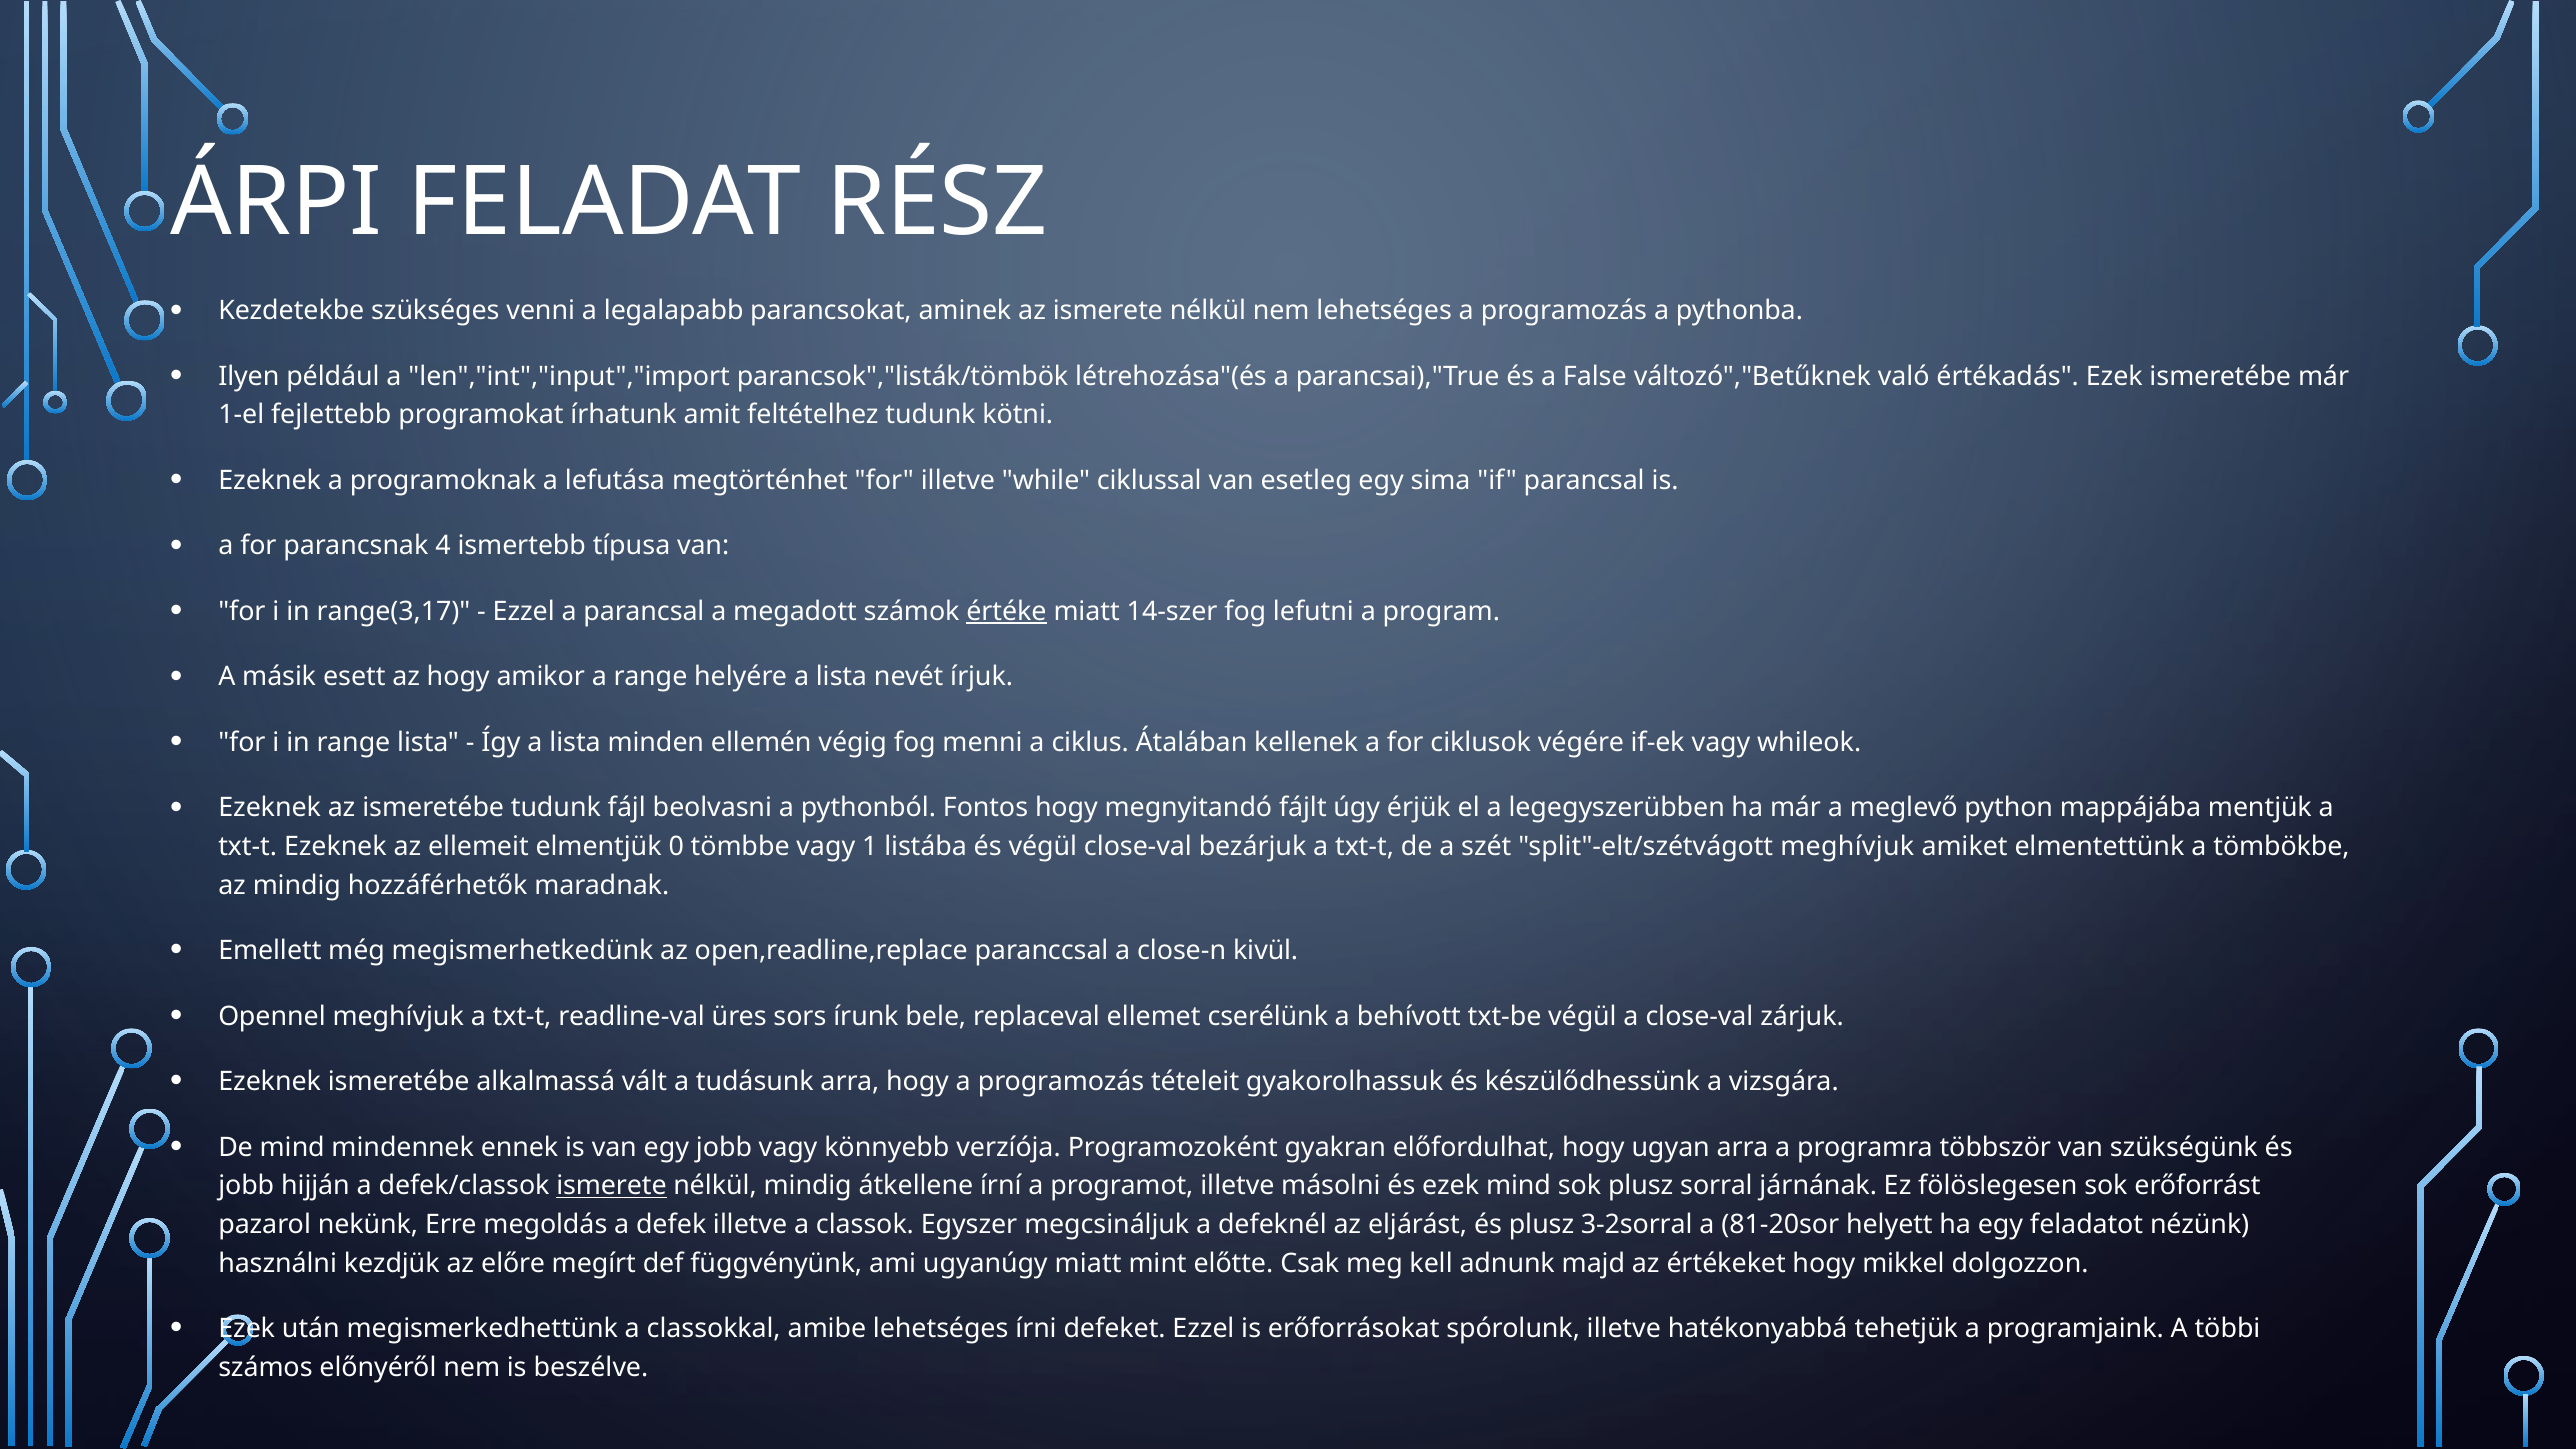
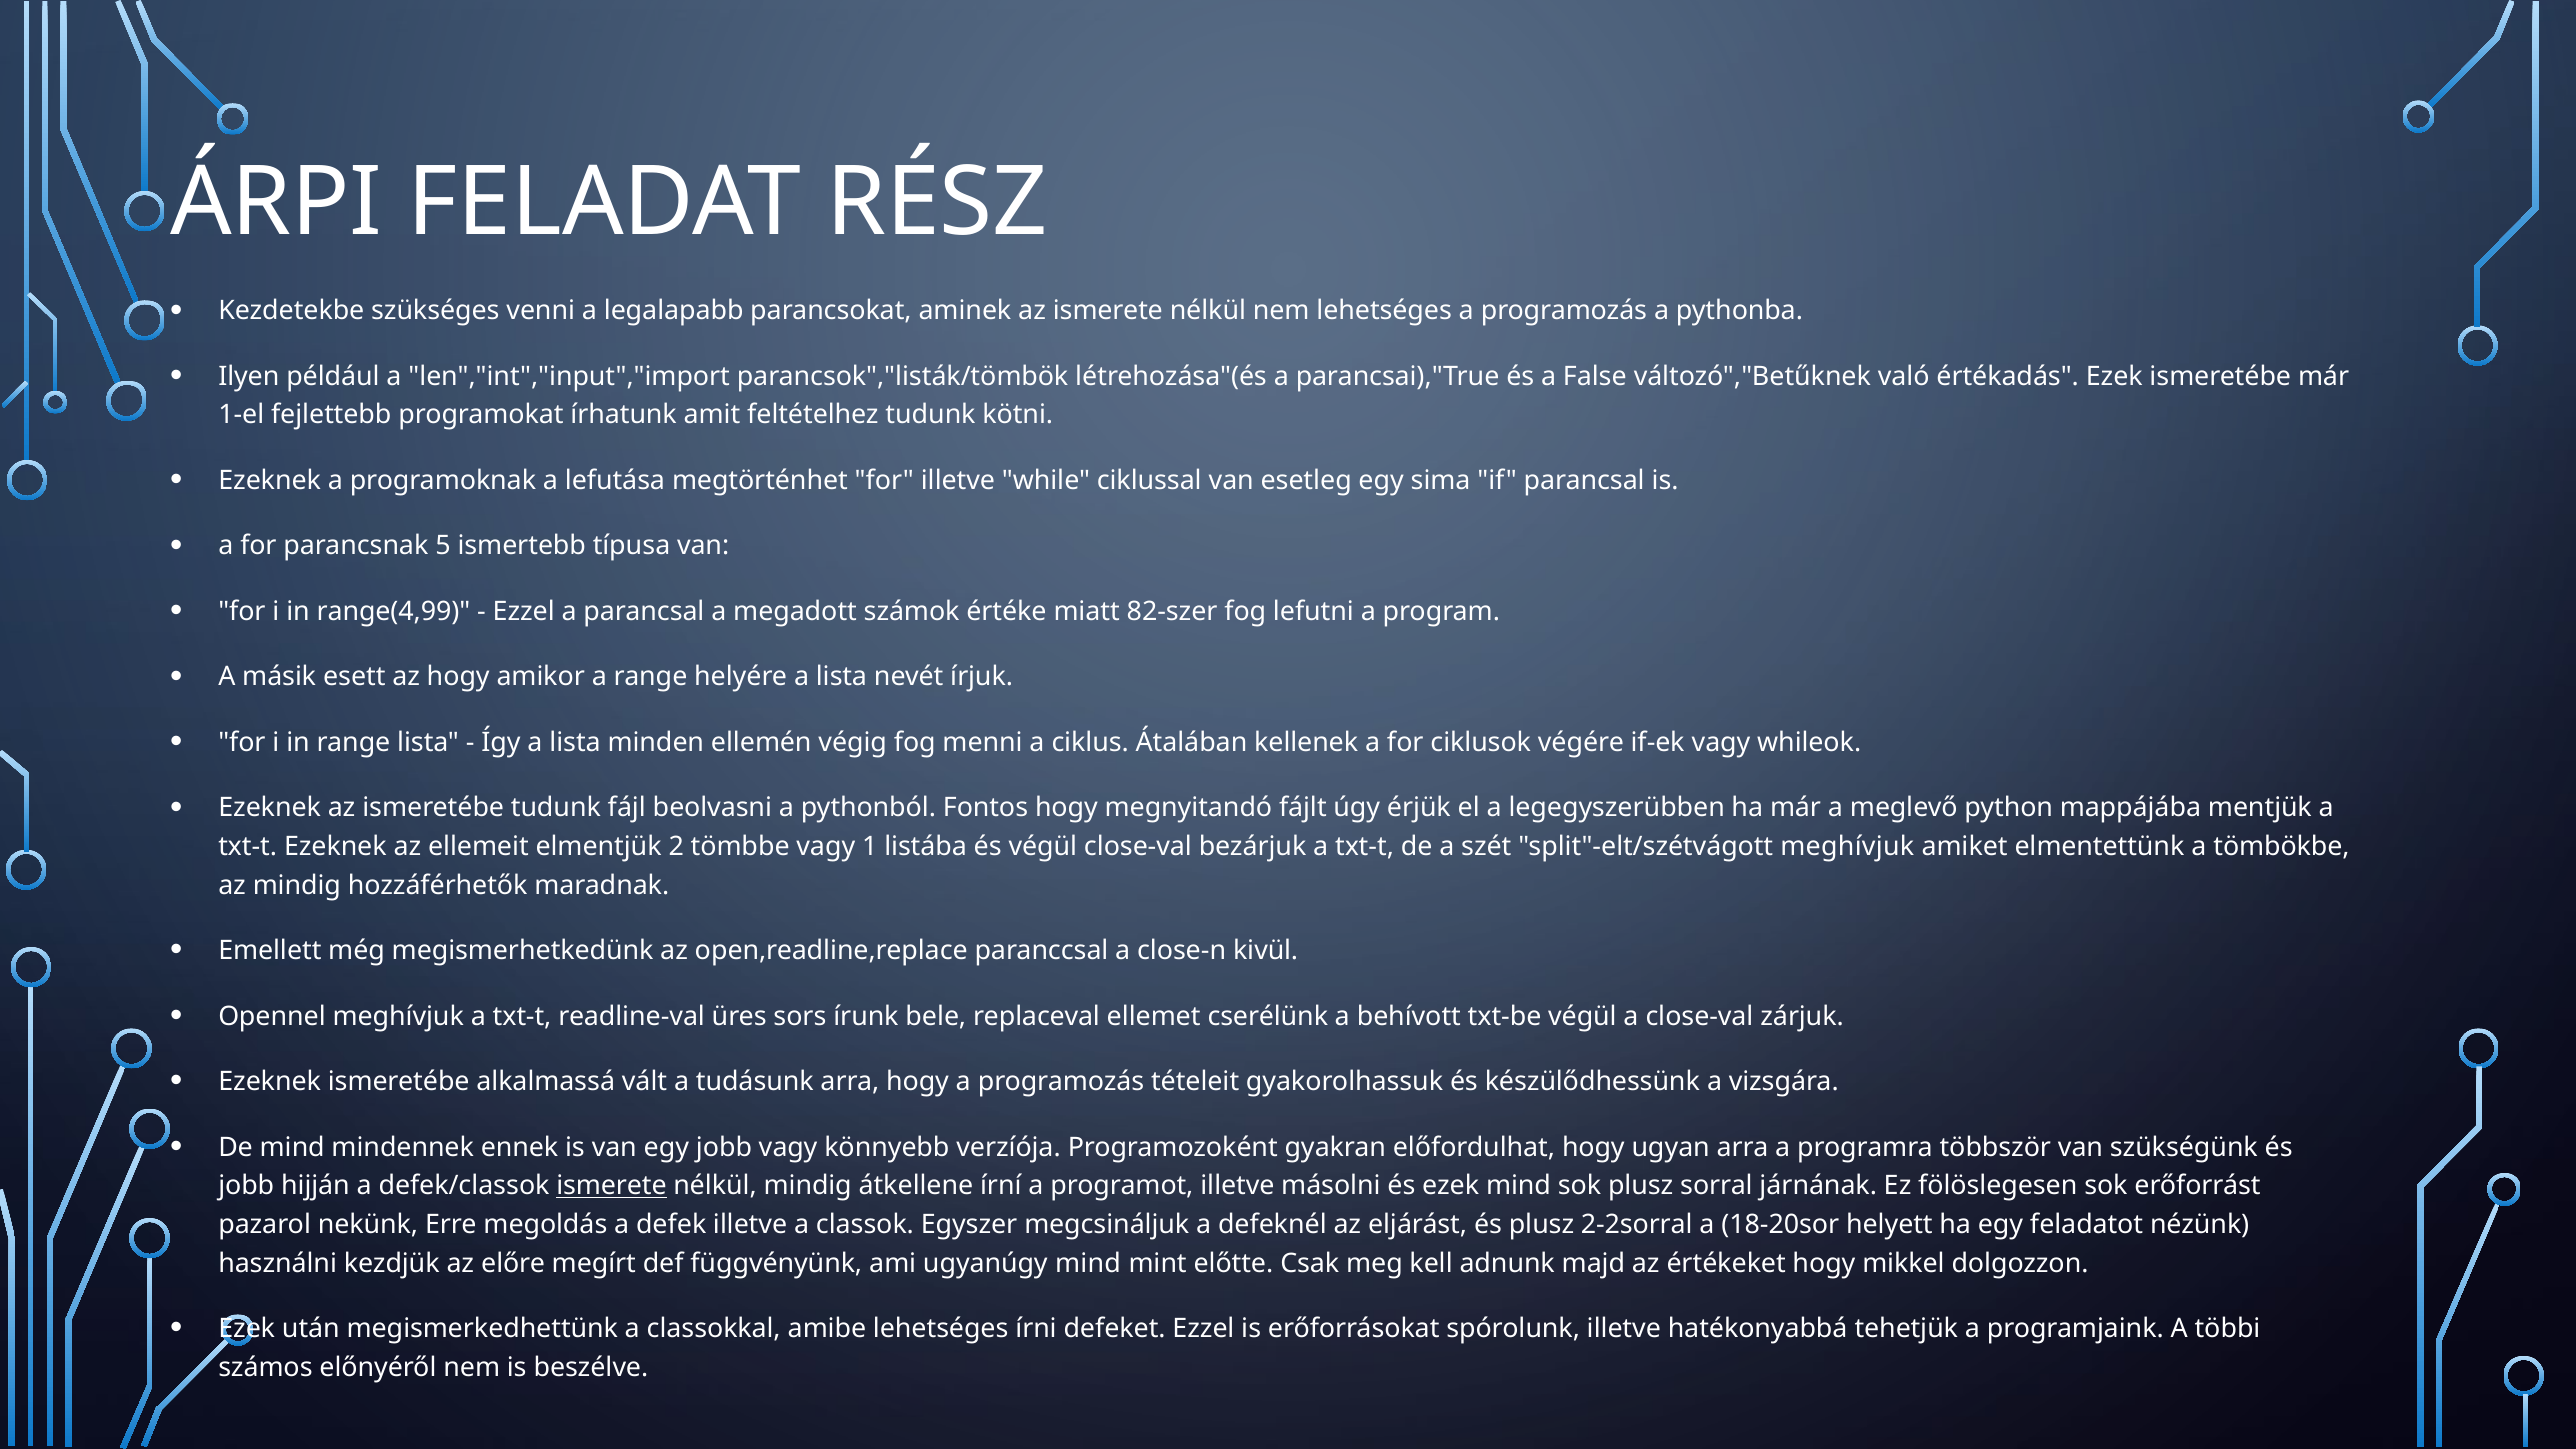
4: 4 -> 5
range(3,17: range(3,17 -> range(4,99
értéke underline: present -> none
14-szer: 14-szer -> 82-szer
0: 0 -> 2
3-2sorral: 3-2sorral -> 2-2sorral
81-20sor: 81-20sor -> 18-20sor
ugyanúgy miatt: miatt -> mind
